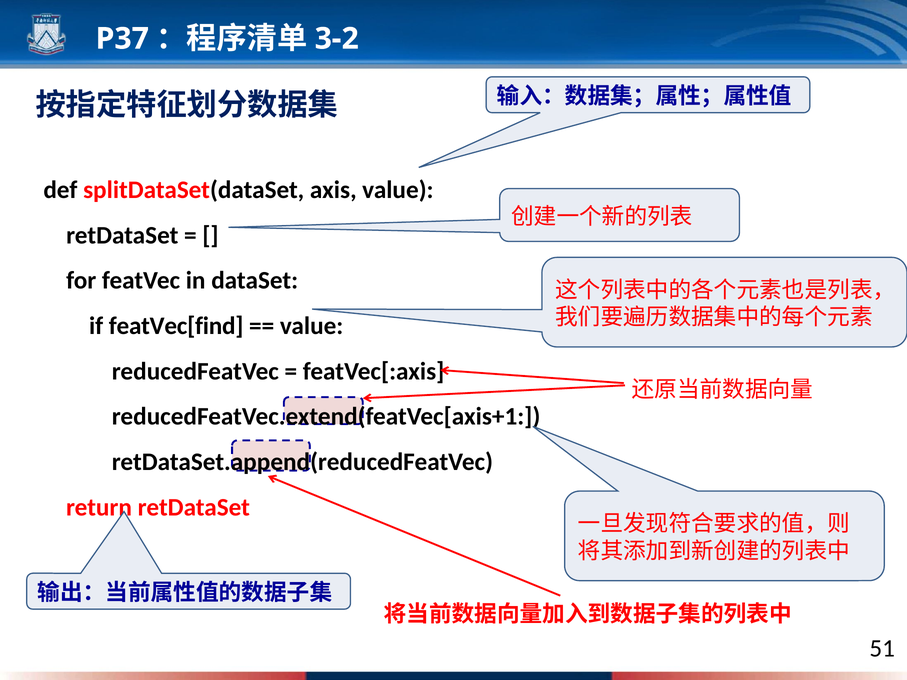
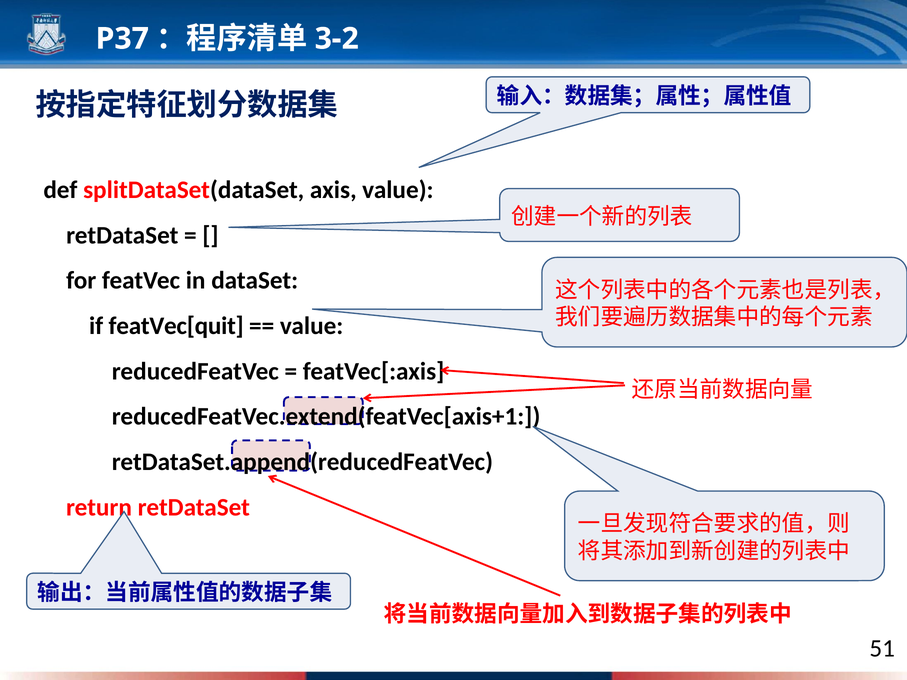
featVec[find: featVec[find -> featVec[quit
